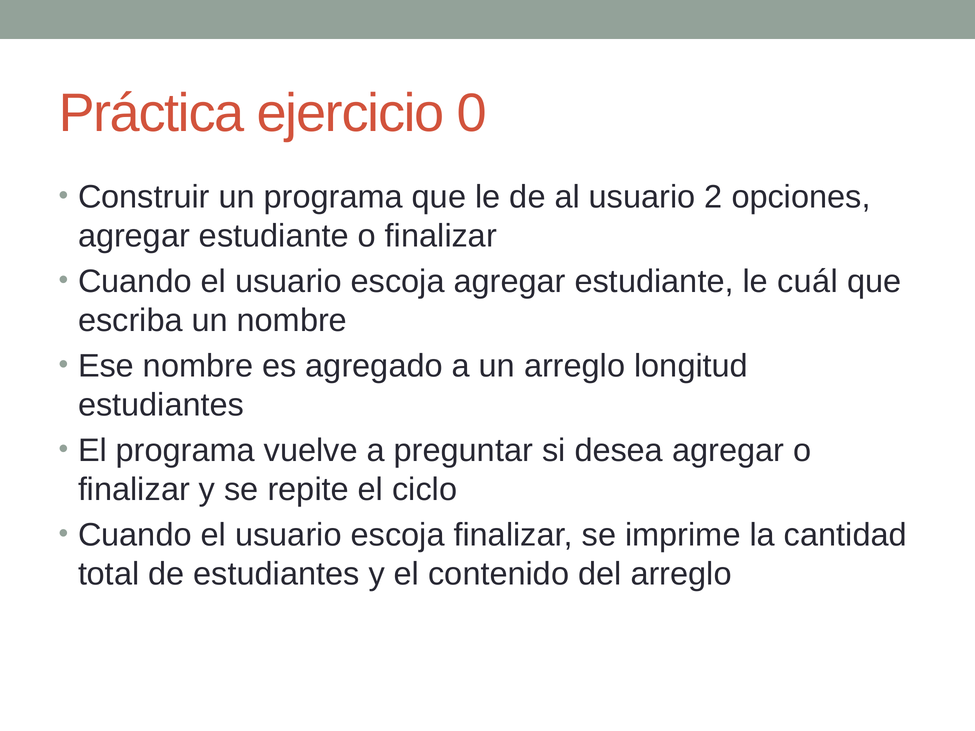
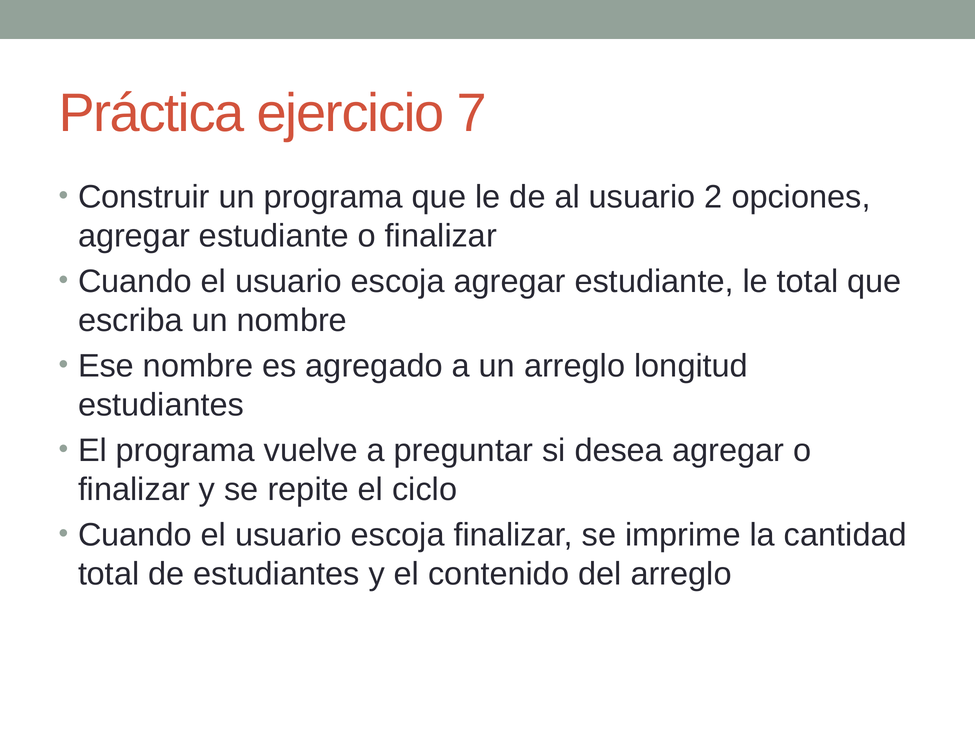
0: 0 -> 7
le cuál: cuál -> total
